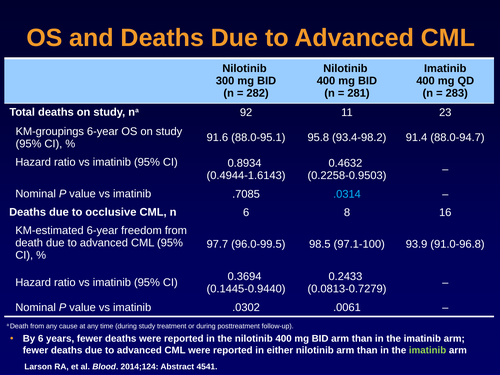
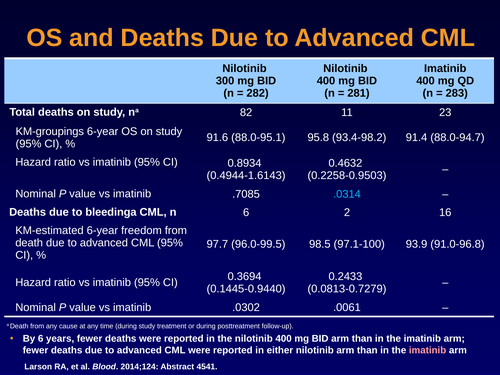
92: 92 -> 82
occlusive: occlusive -> bleedinga
8: 8 -> 2
imatinib at (428, 350) colour: light green -> pink
